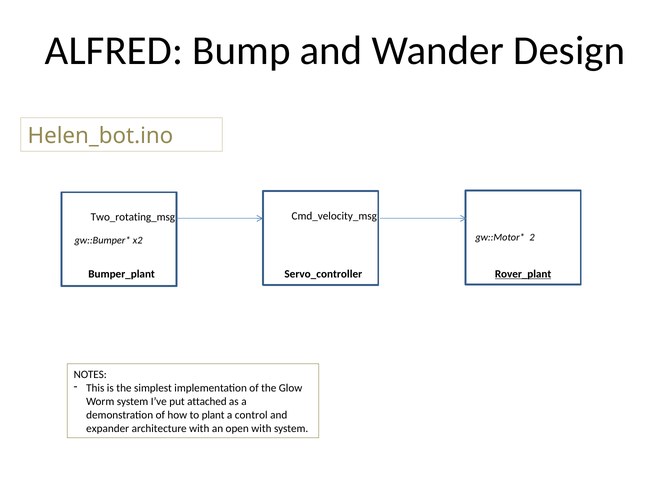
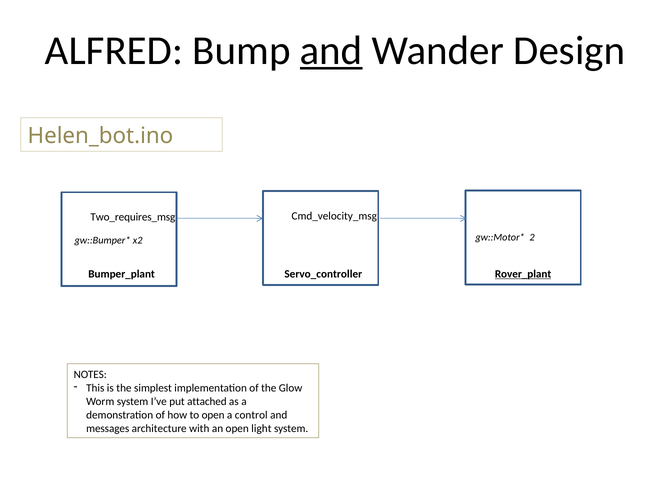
and at (331, 50) underline: none -> present
Two_rotating_msg: Two_rotating_msg -> Two_requires_msg
to plant: plant -> open
expander: expander -> messages
open with: with -> light
